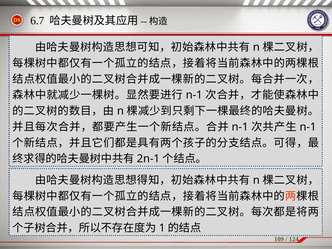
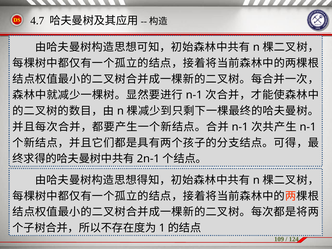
6.7: 6.7 -> 4.7
